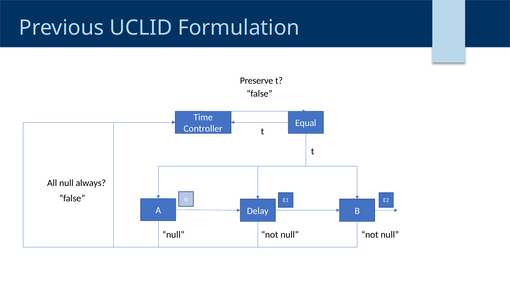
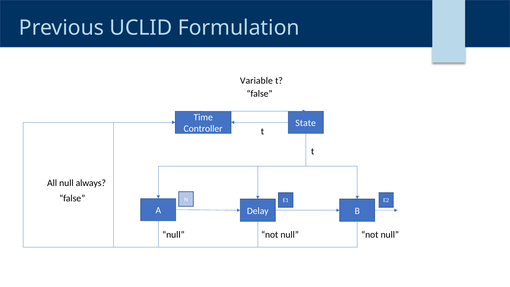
Preserve: Preserve -> Variable
Equal: Equal -> State
